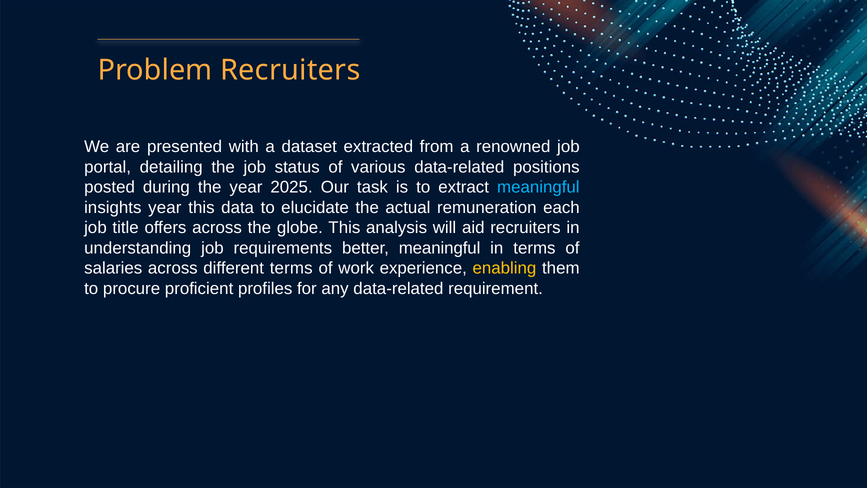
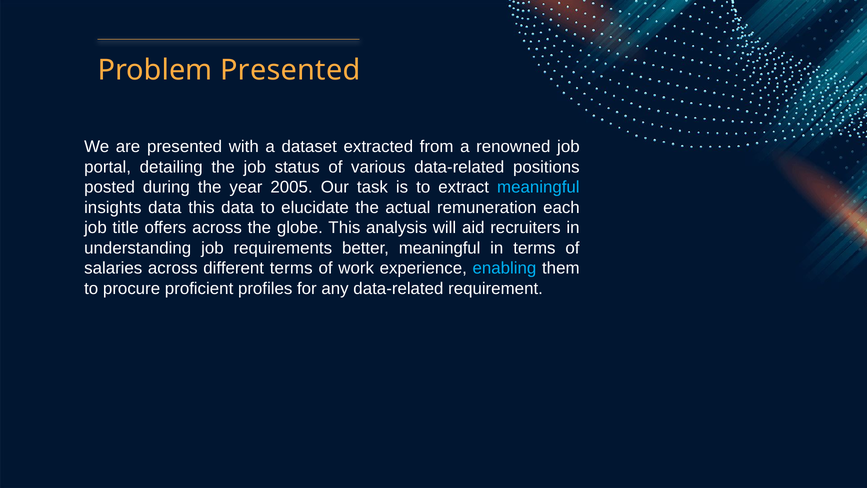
Problem Recruiters: Recruiters -> Presented
2025: 2025 -> 2005
insights year: year -> data
enabling colour: yellow -> light blue
